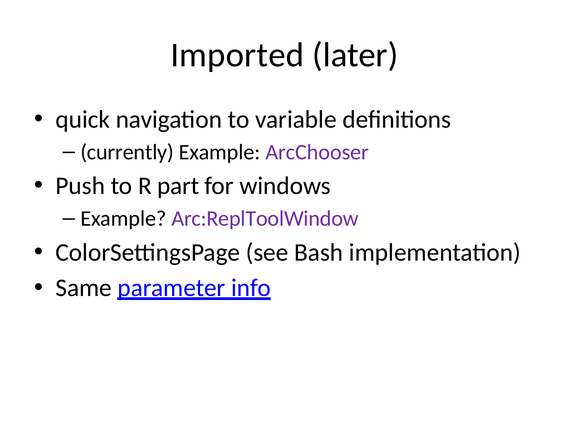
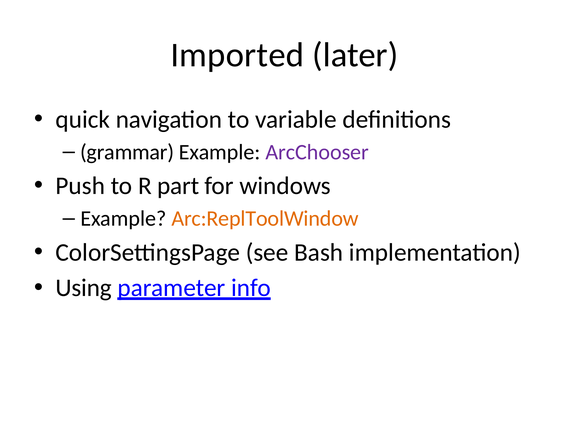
currently: currently -> grammar
Arc:ReplToolWindow colour: purple -> orange
Same: Same -> Using
